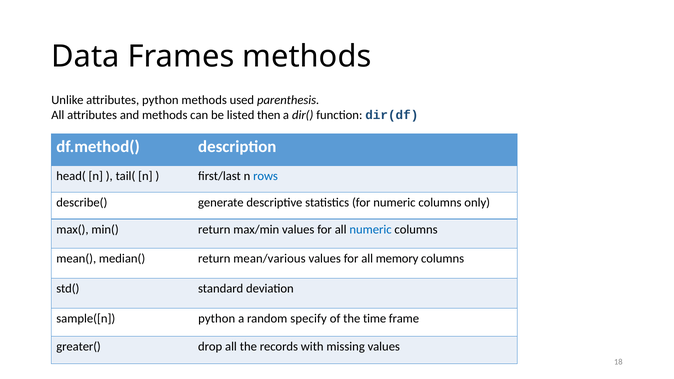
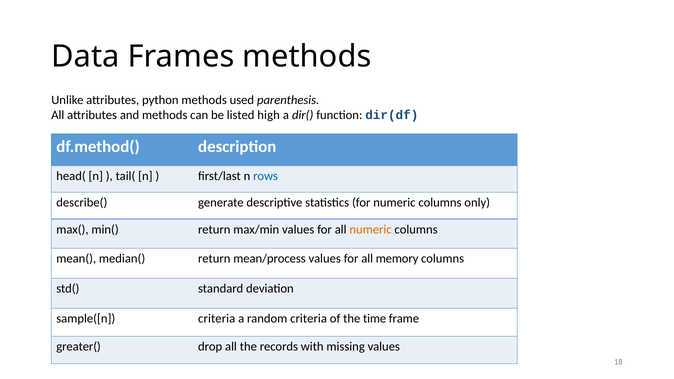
then: then -> high
numeric at (371, 230) colour: blue -> orange
mean/various: mean/various -> mean/process
sample([n python: python -> criteria
random specify: specify -> criteria
